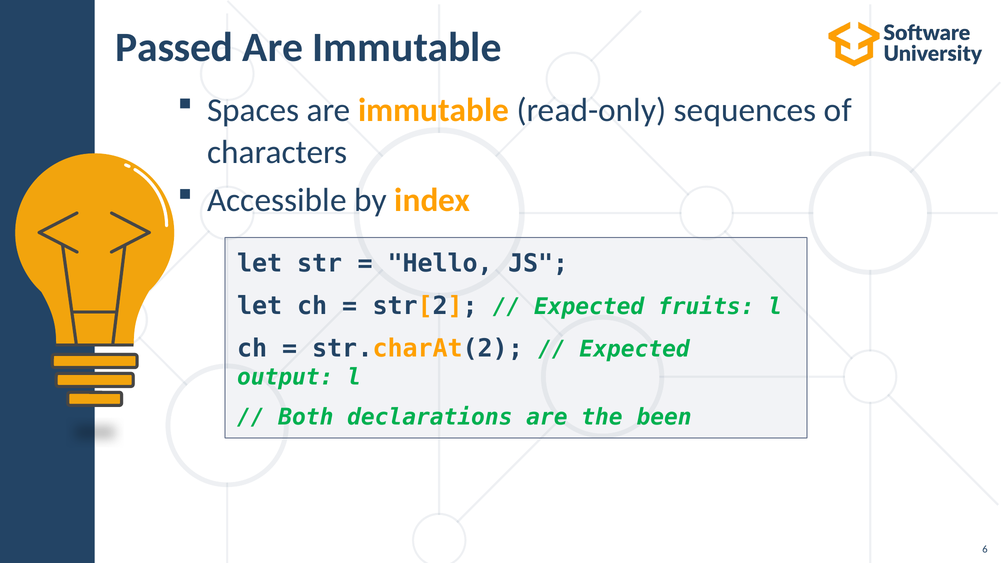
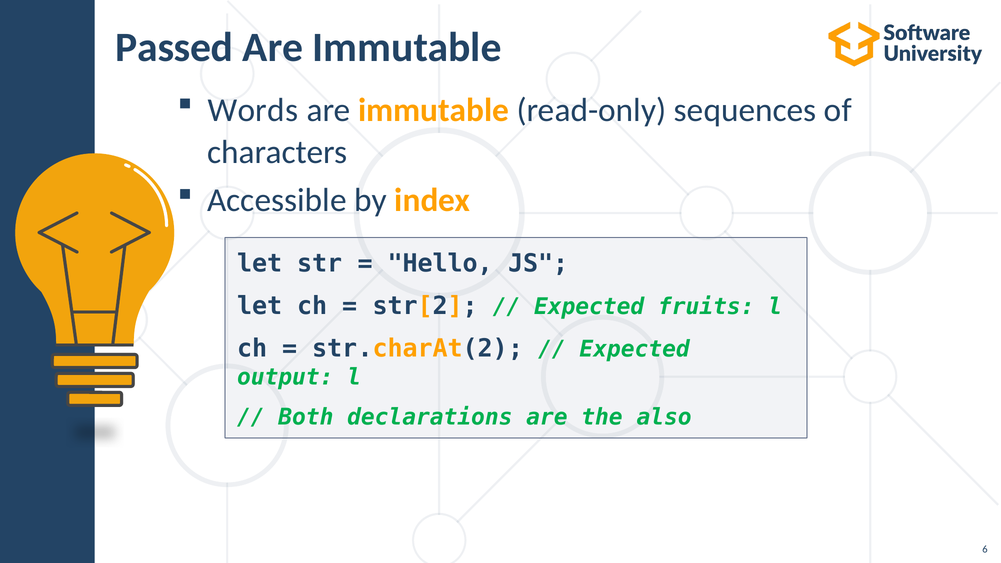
Spaces: Spaces -> Words
been: been -> also
